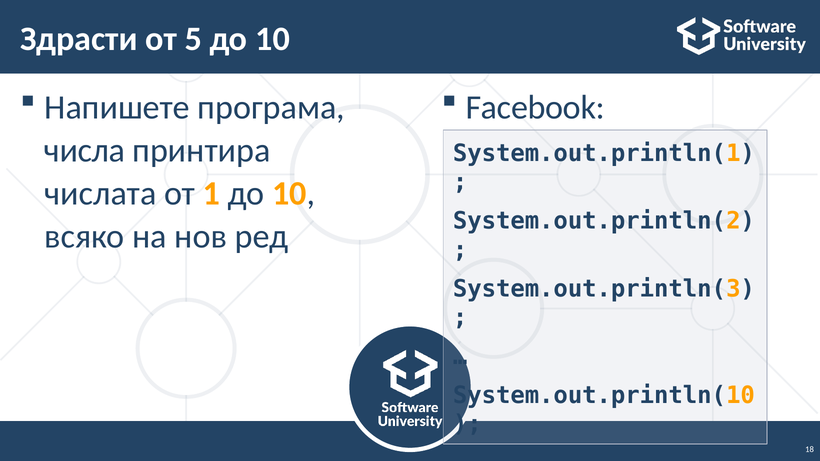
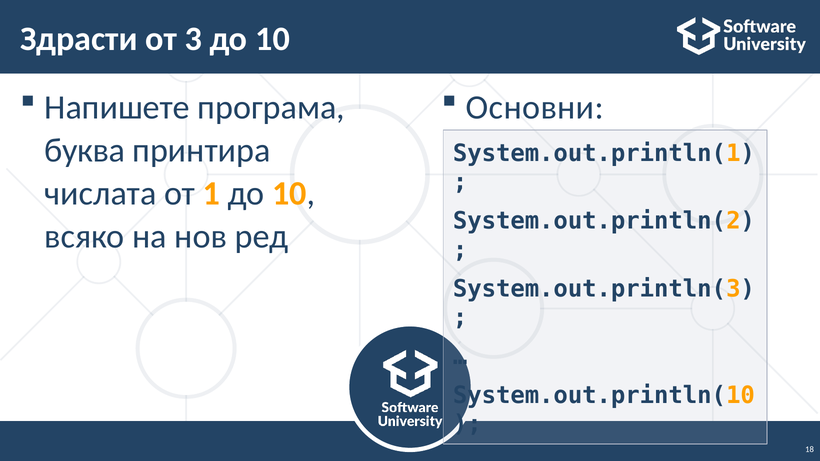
5: 5 -> 3
Facebook: Facebook -> Основни
числа: числа -> буква
